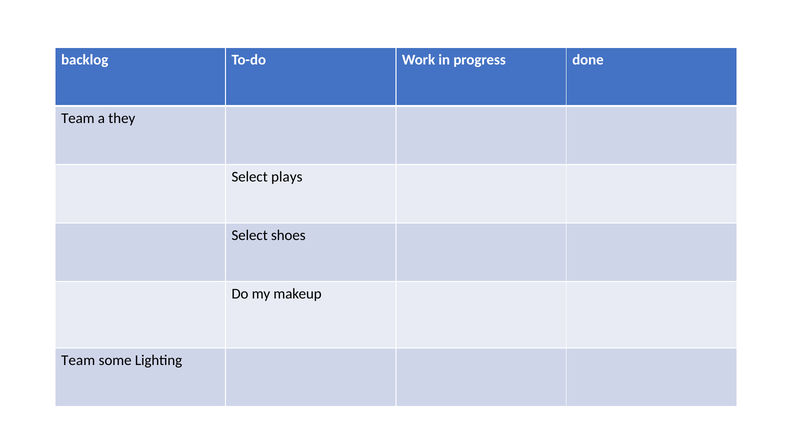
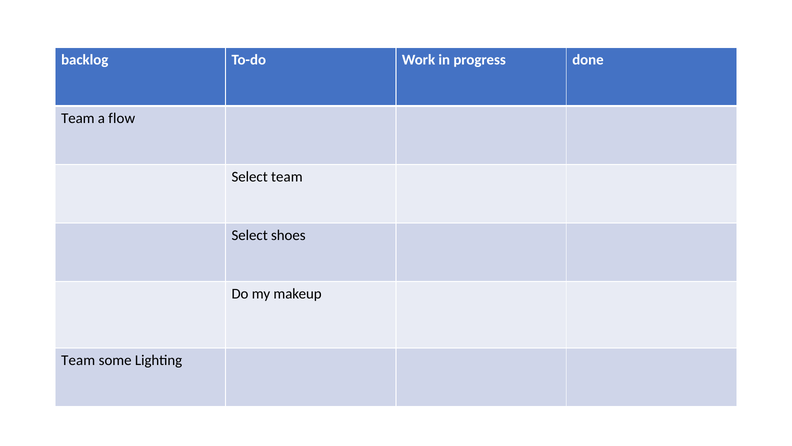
they: they -> flow
Select plays: plays -> team
